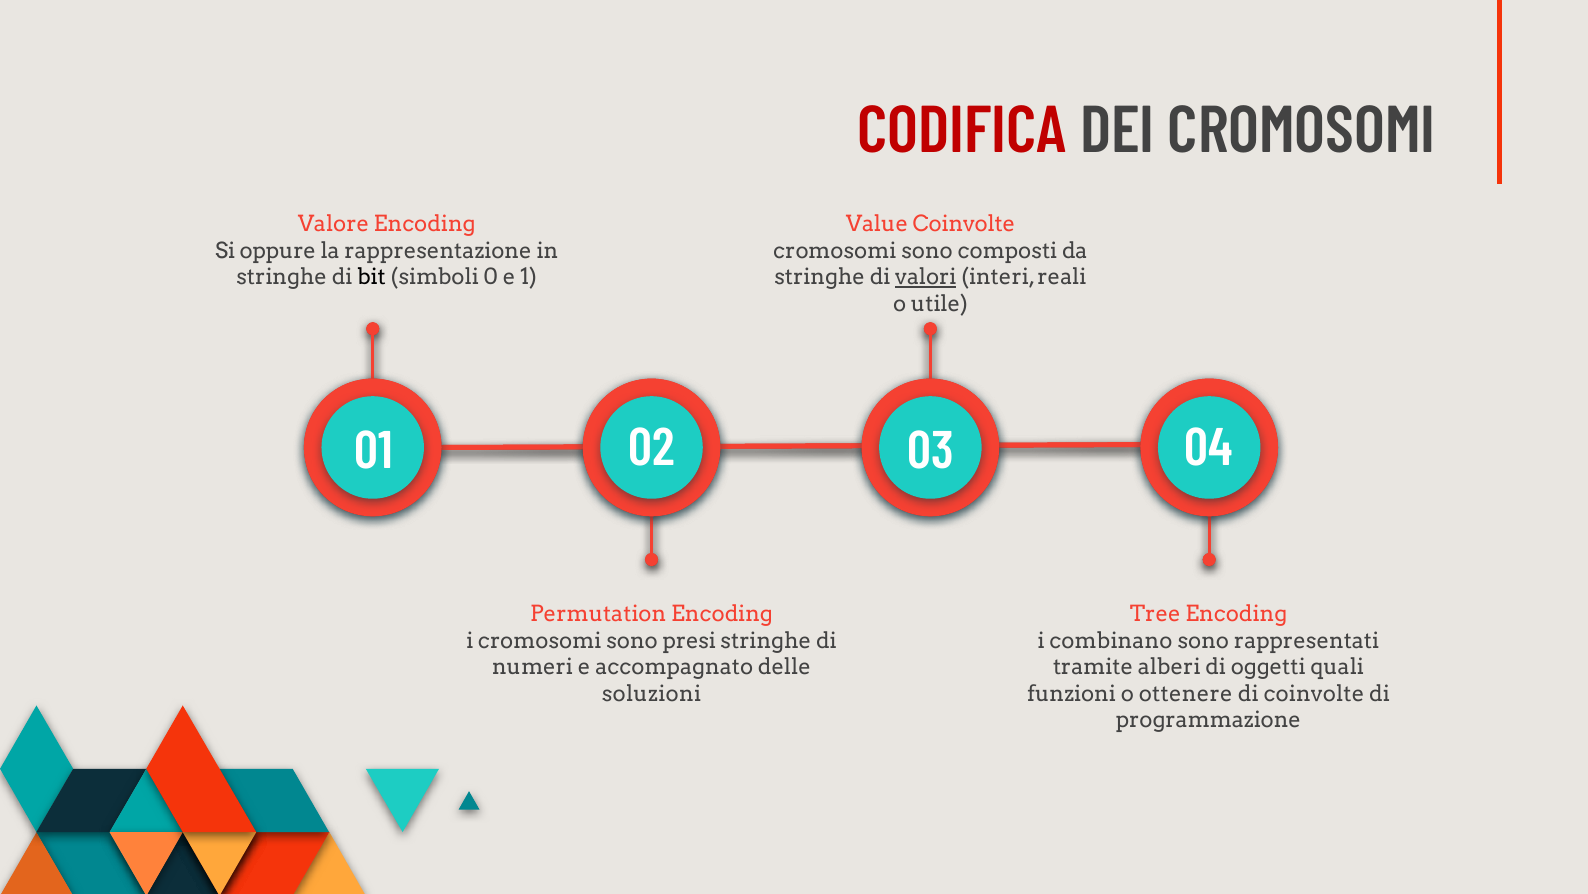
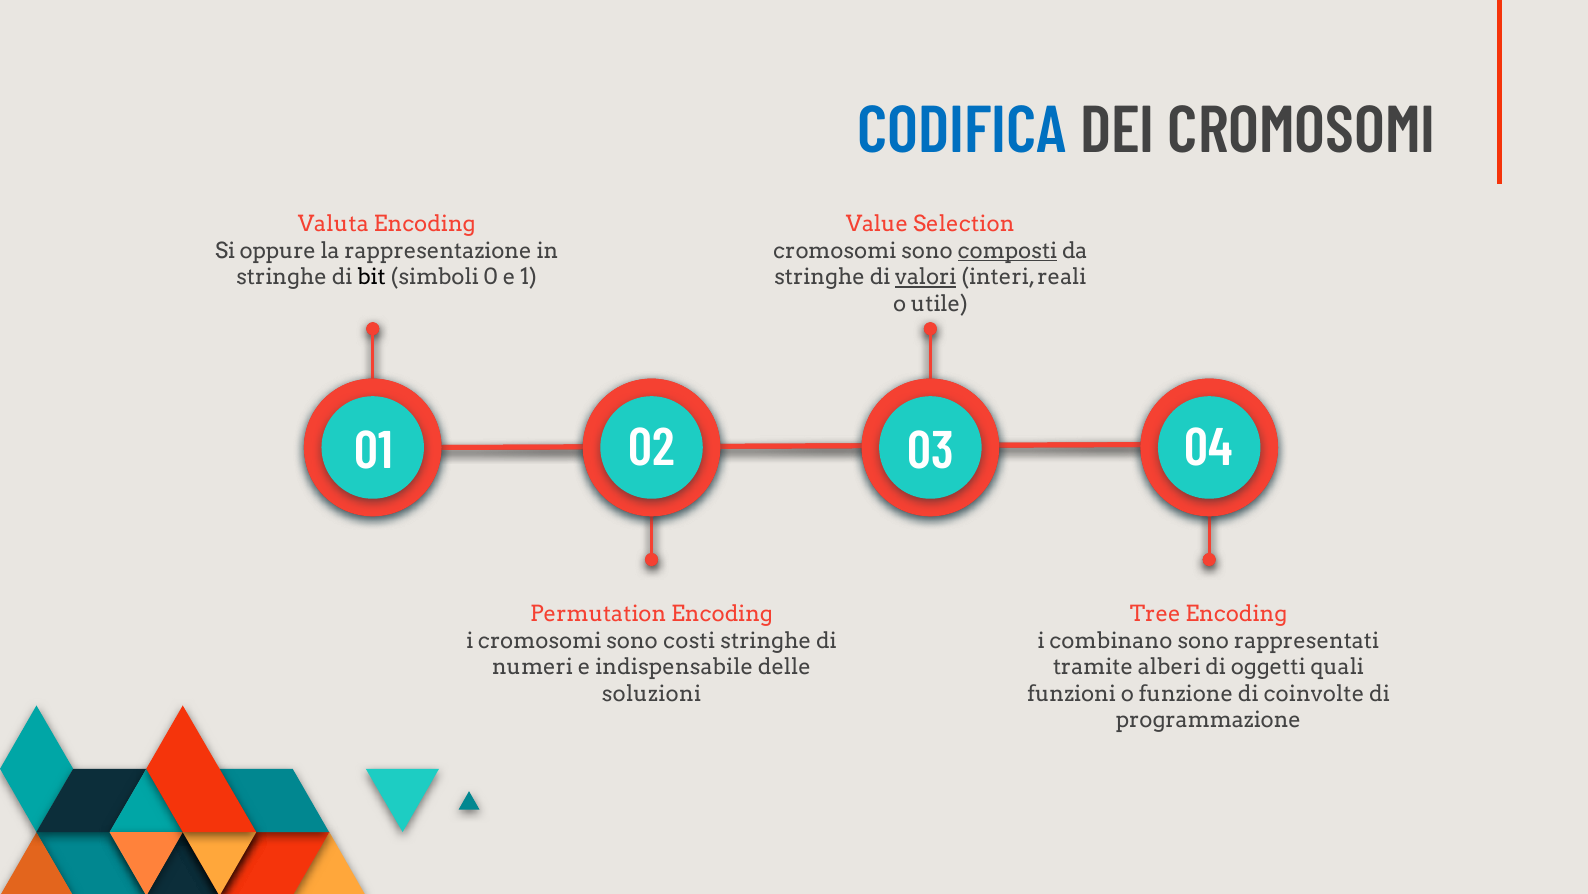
CODIFICA colour: red -> blue
Valore: Valore -> Valuta
Value Coinvolte: Coinvolte -> Selection
composti underline: none -> present
presi: presi -> costi
accompagnato: accompagnato -> indispensabile
ottenere: ottenere -> funzione
